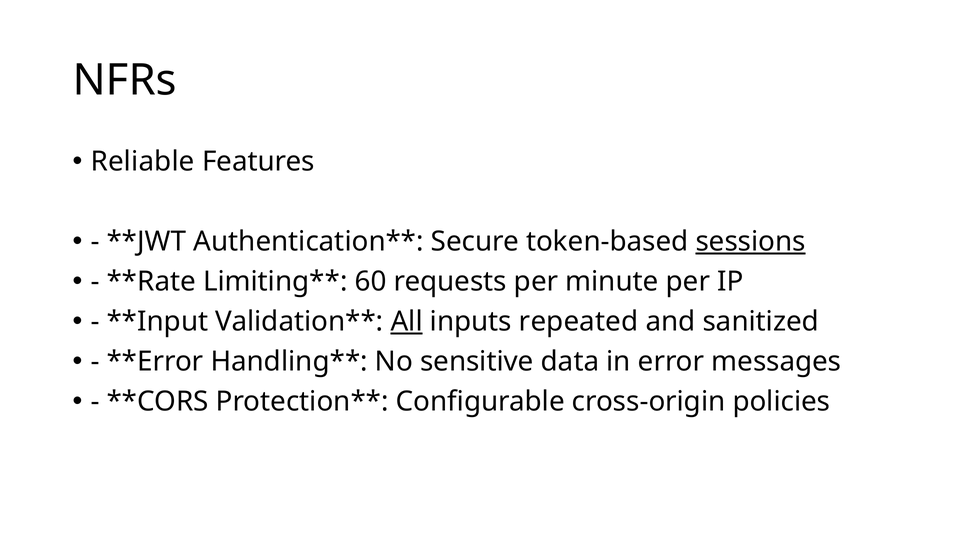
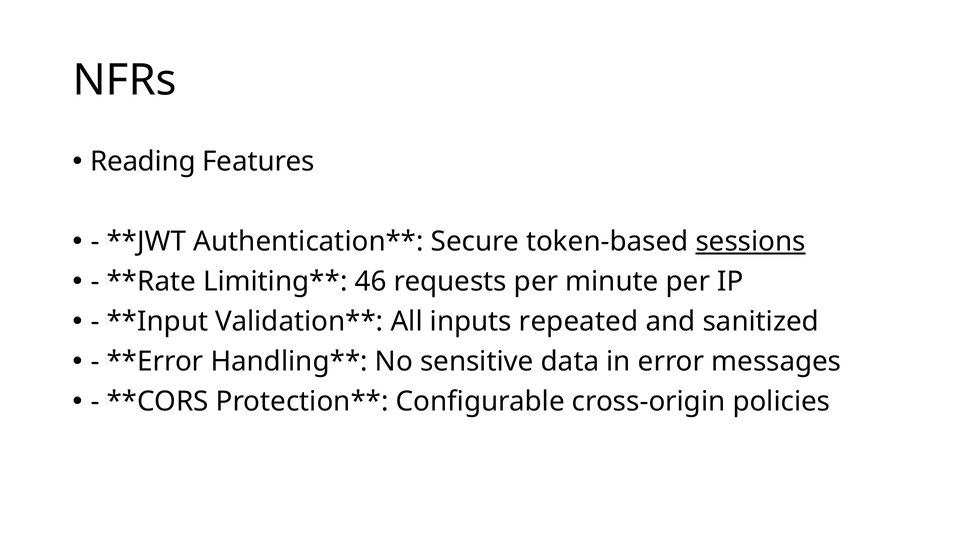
Reliable: Reliable -> Reading
60: 60 -> 46
All underline: present -> none
